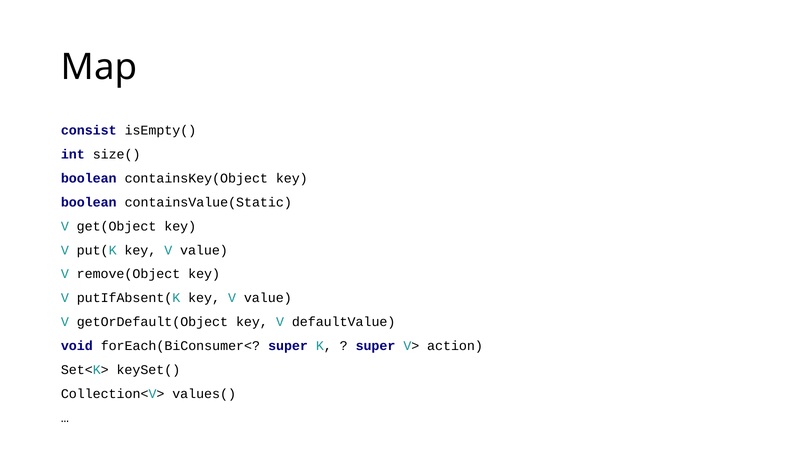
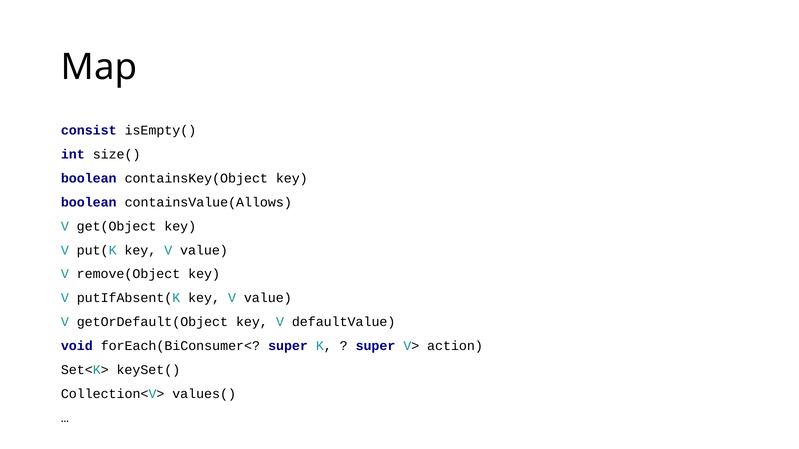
containsValue(Static: containsValue(Static -> containsValue(Allows
